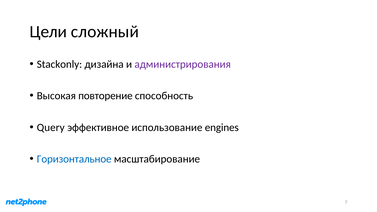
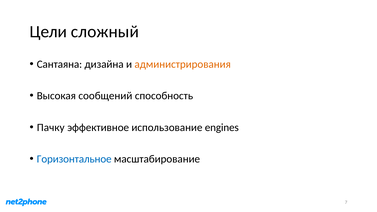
Stackonly: Stackonly -> Сантаяна
администрирования colour: purple -> orange
повторение: повторение -> сообщений
Query: Query -> Пачку
